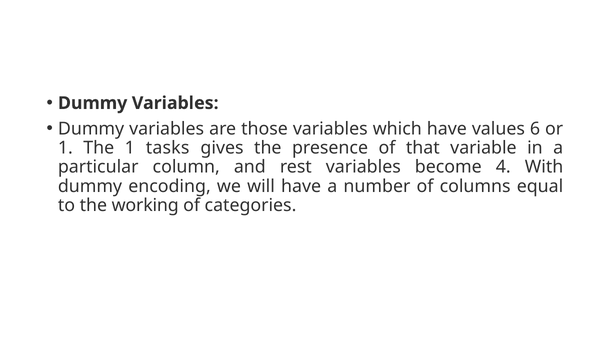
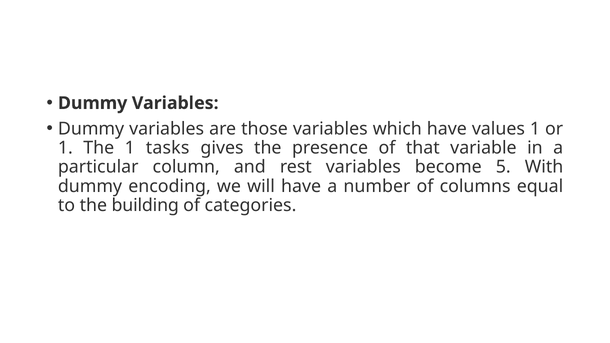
values 6: 6 -> 1
4: 4 -> 5
working: working -> building
